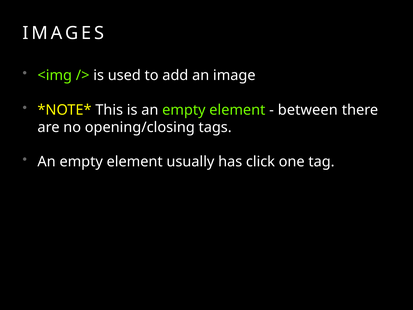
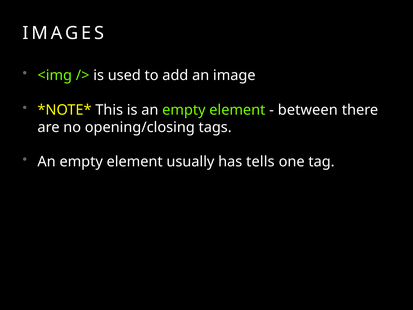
click: click -> tells
